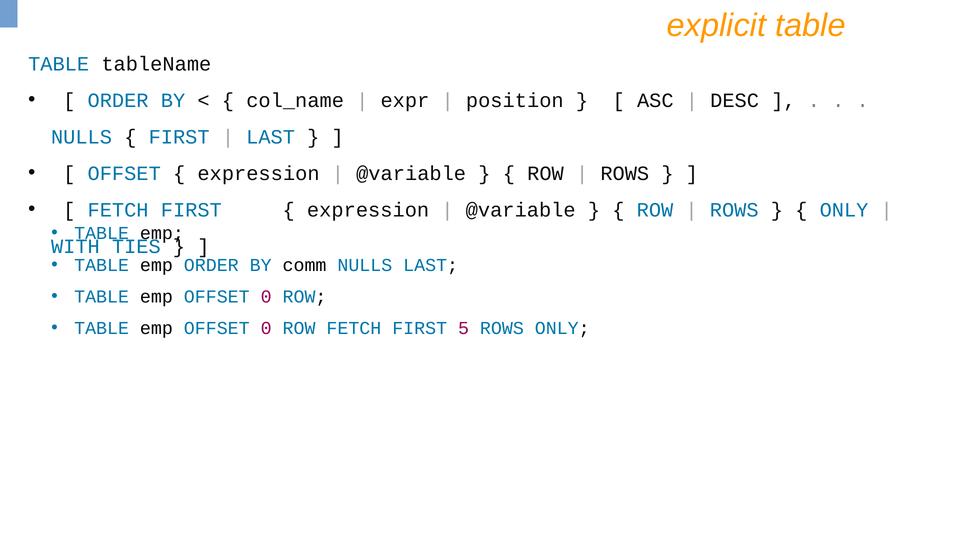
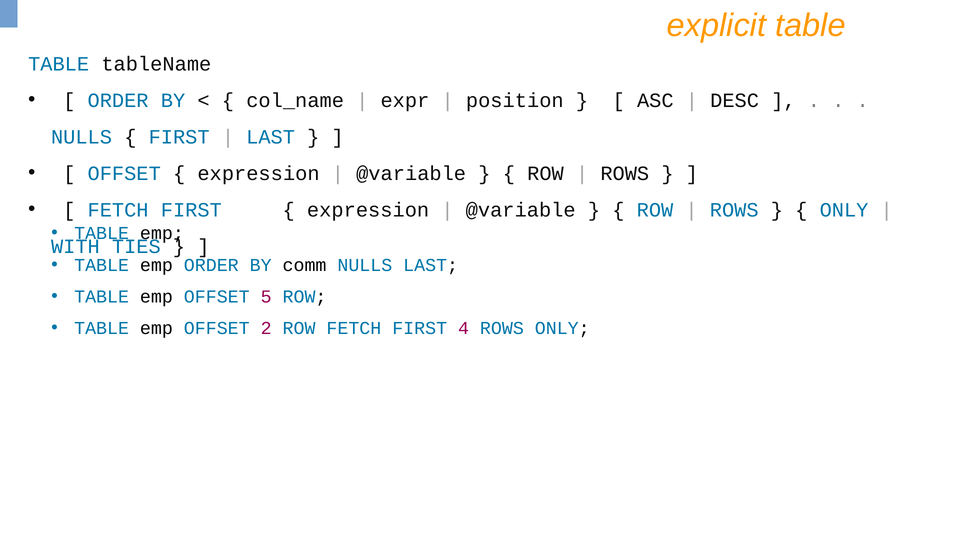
0 at (266, 297): 0 -> 5
0 at (266, 329): 0 -> 2
5: 5 -> 4
